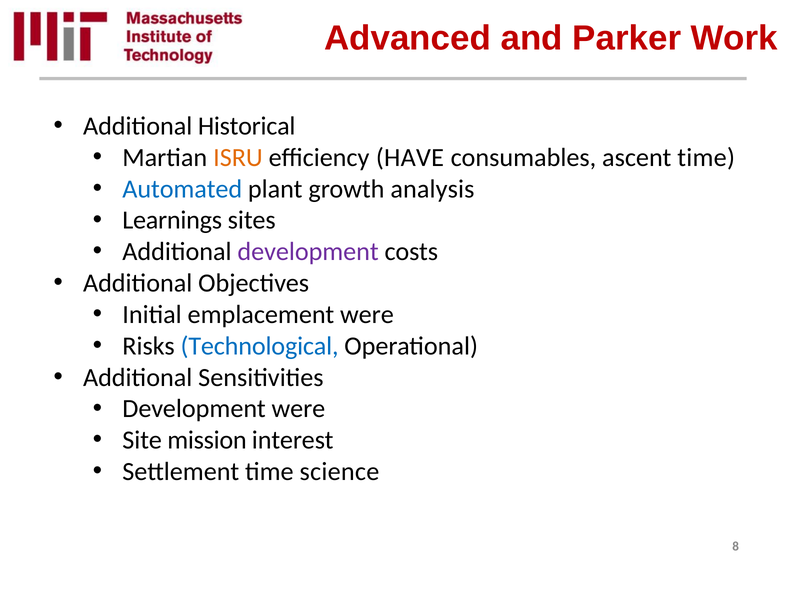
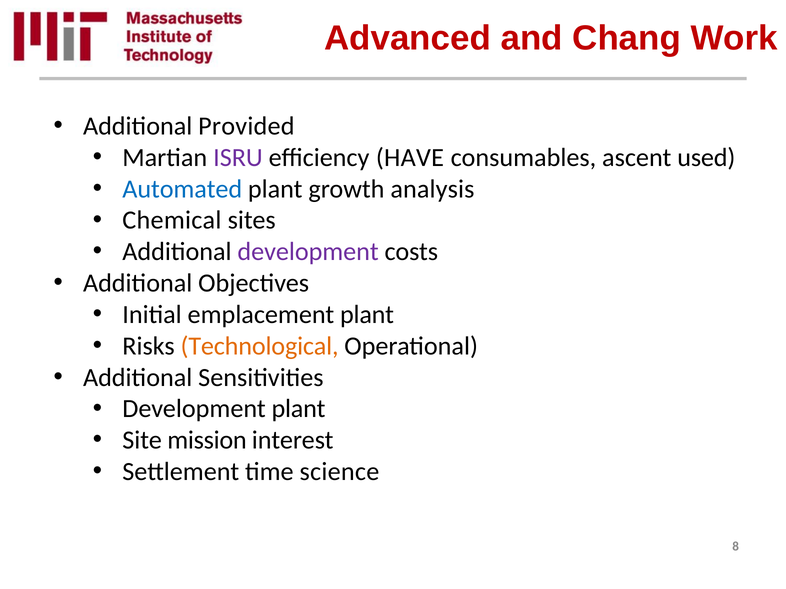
Parker: Parker -> Chang
Historical: Historical -> Provided
ISRU colour: orange -> purple
ascent time: time -> used
Learnings: Learnings -> Chemical
emplacement were: were -> plant
Technological colour: blue -> orange
Development were: were -> plant
